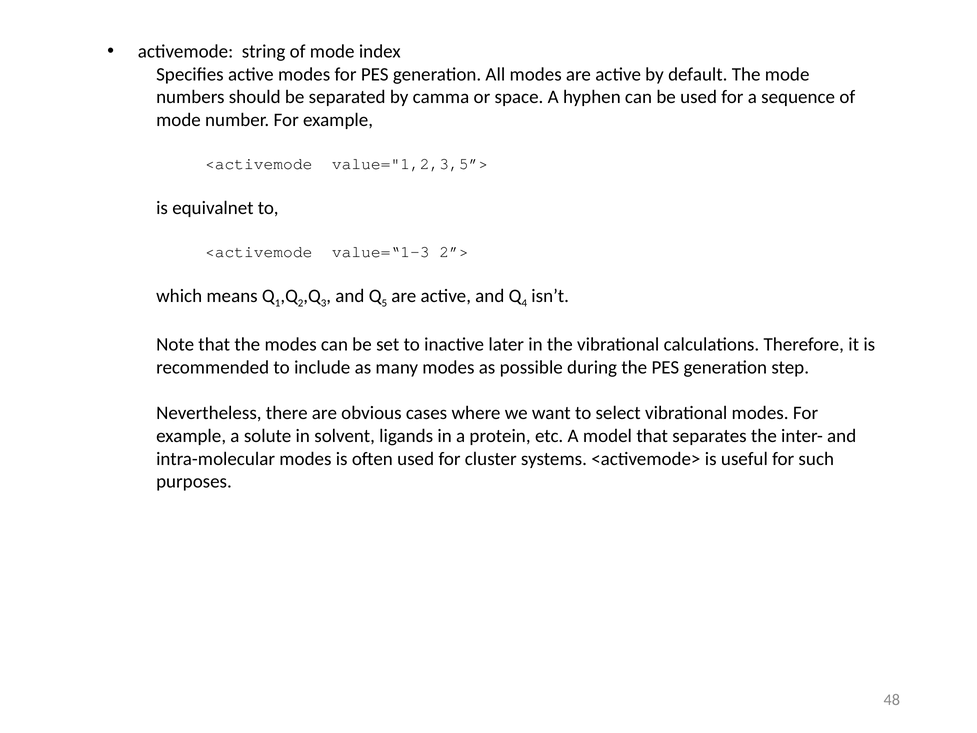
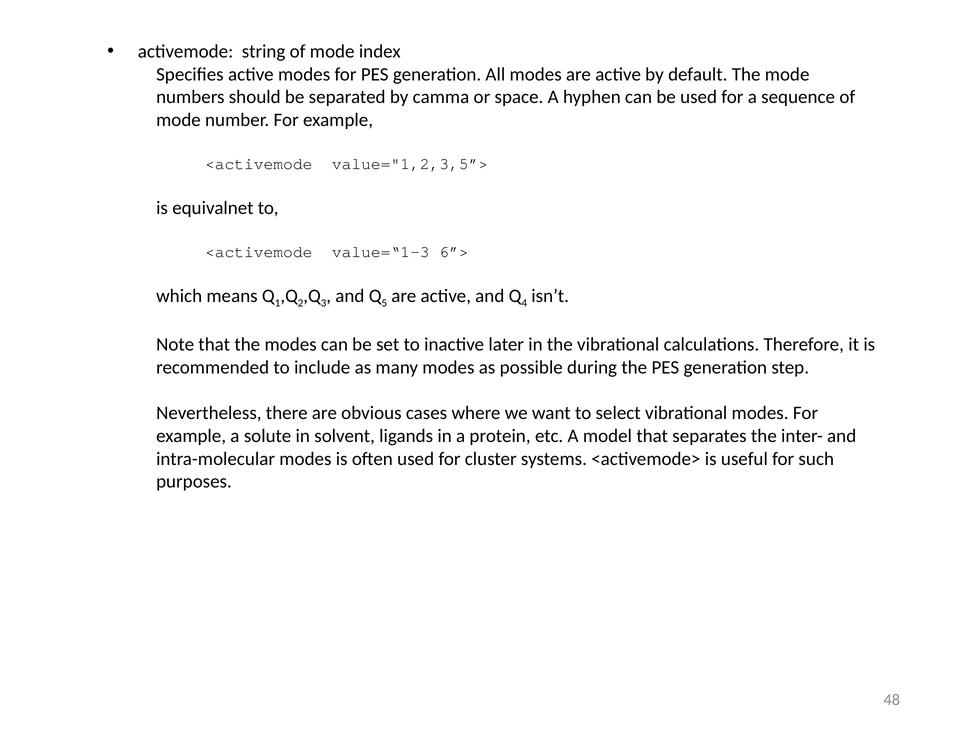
2”>: 2”> -> 6”>
